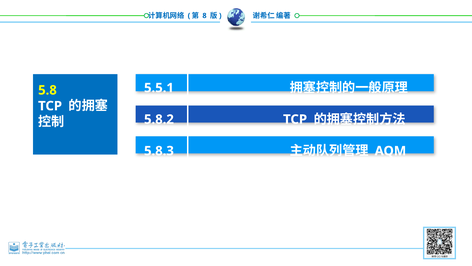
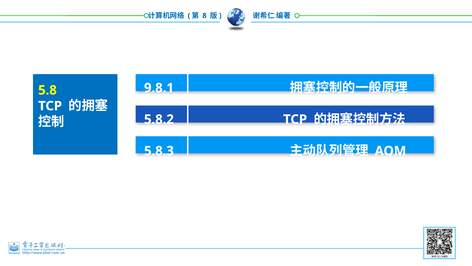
5.5.1: 5.5.1 -> 9.8.1
